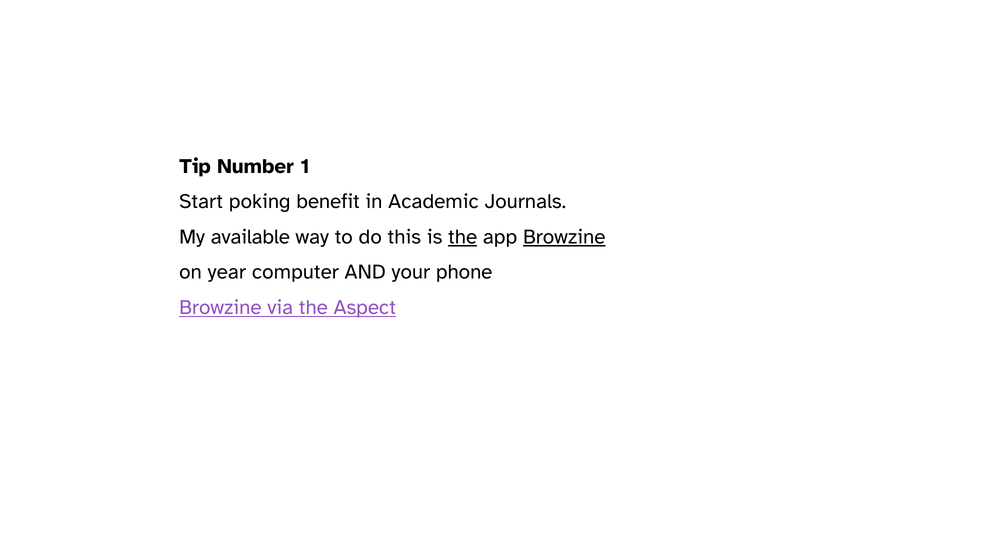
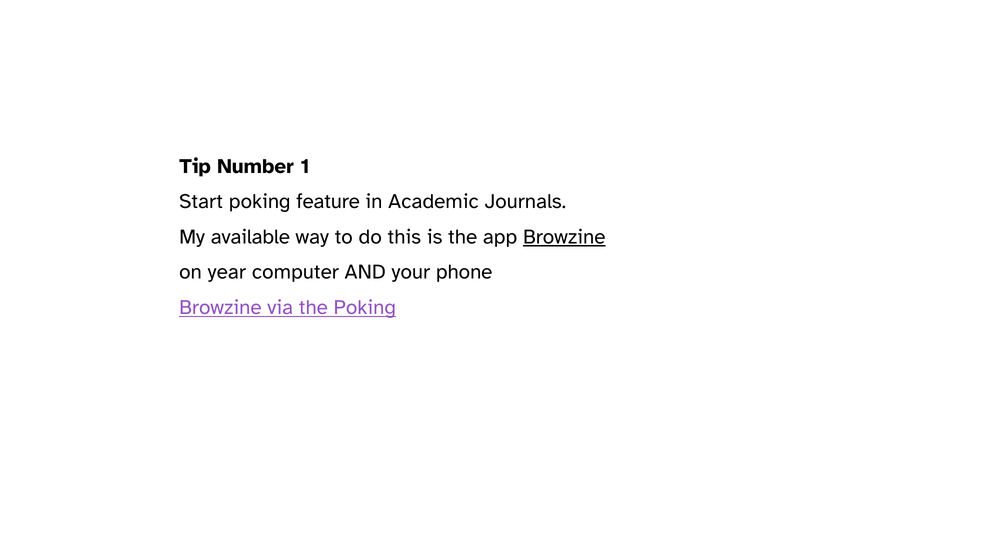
benefit: benefit -> feature
the at (463, 237) underline: present -> none
the Aspect: Aspect -> Poking
